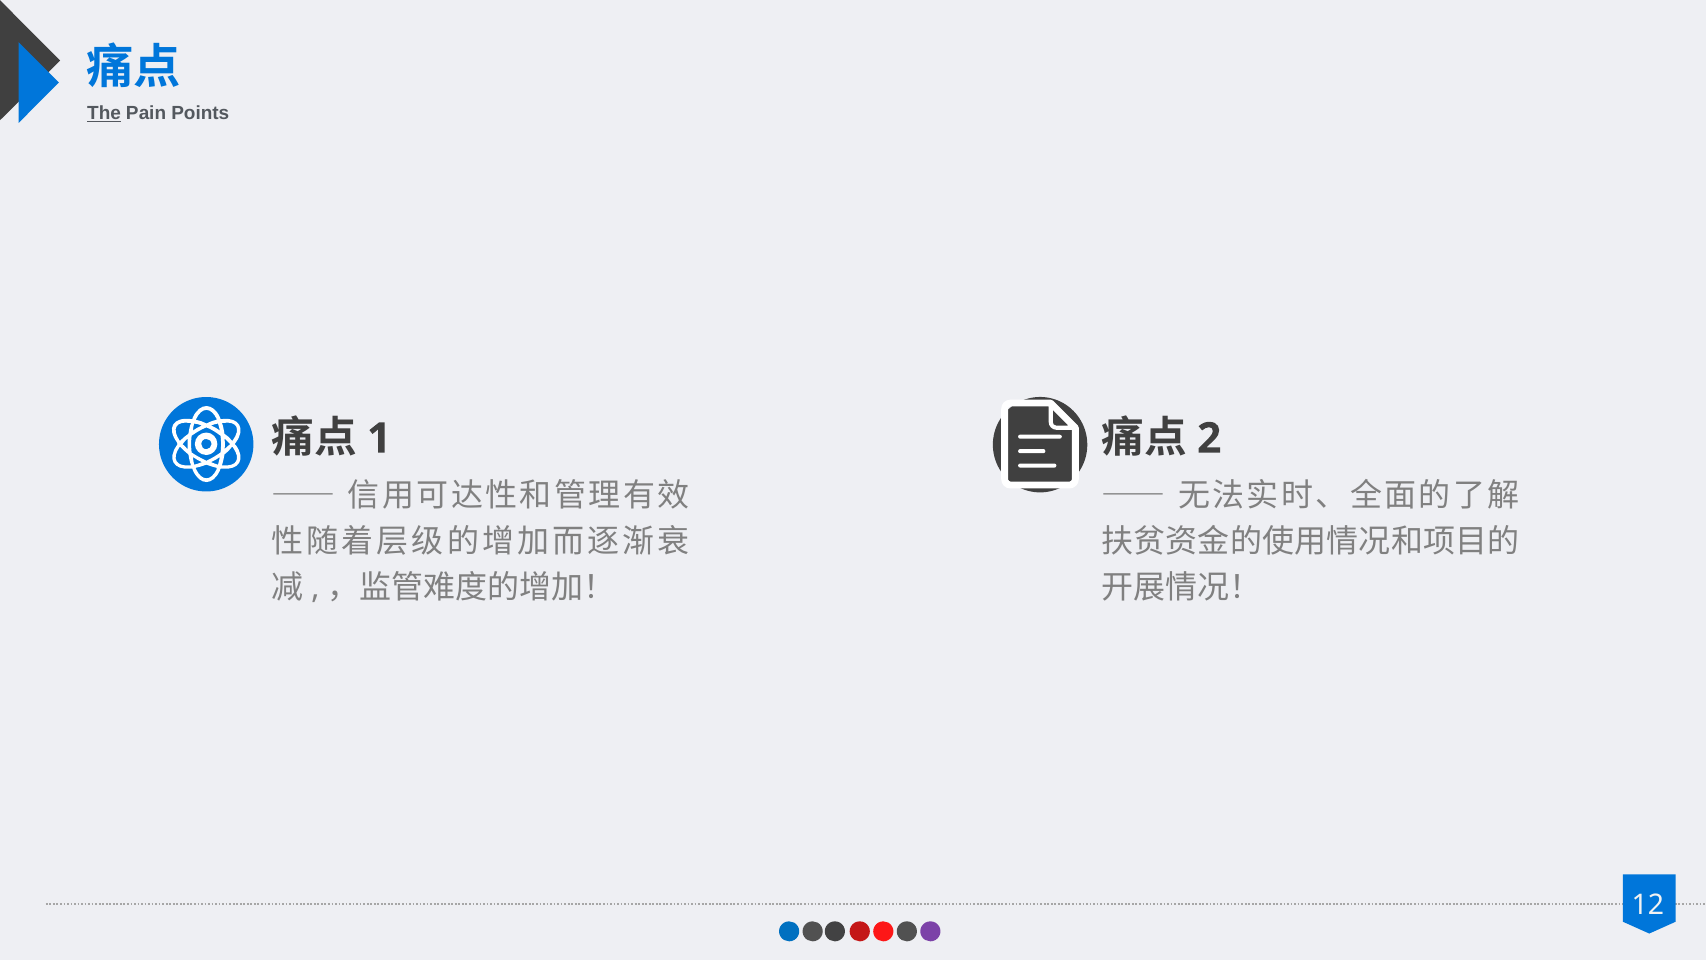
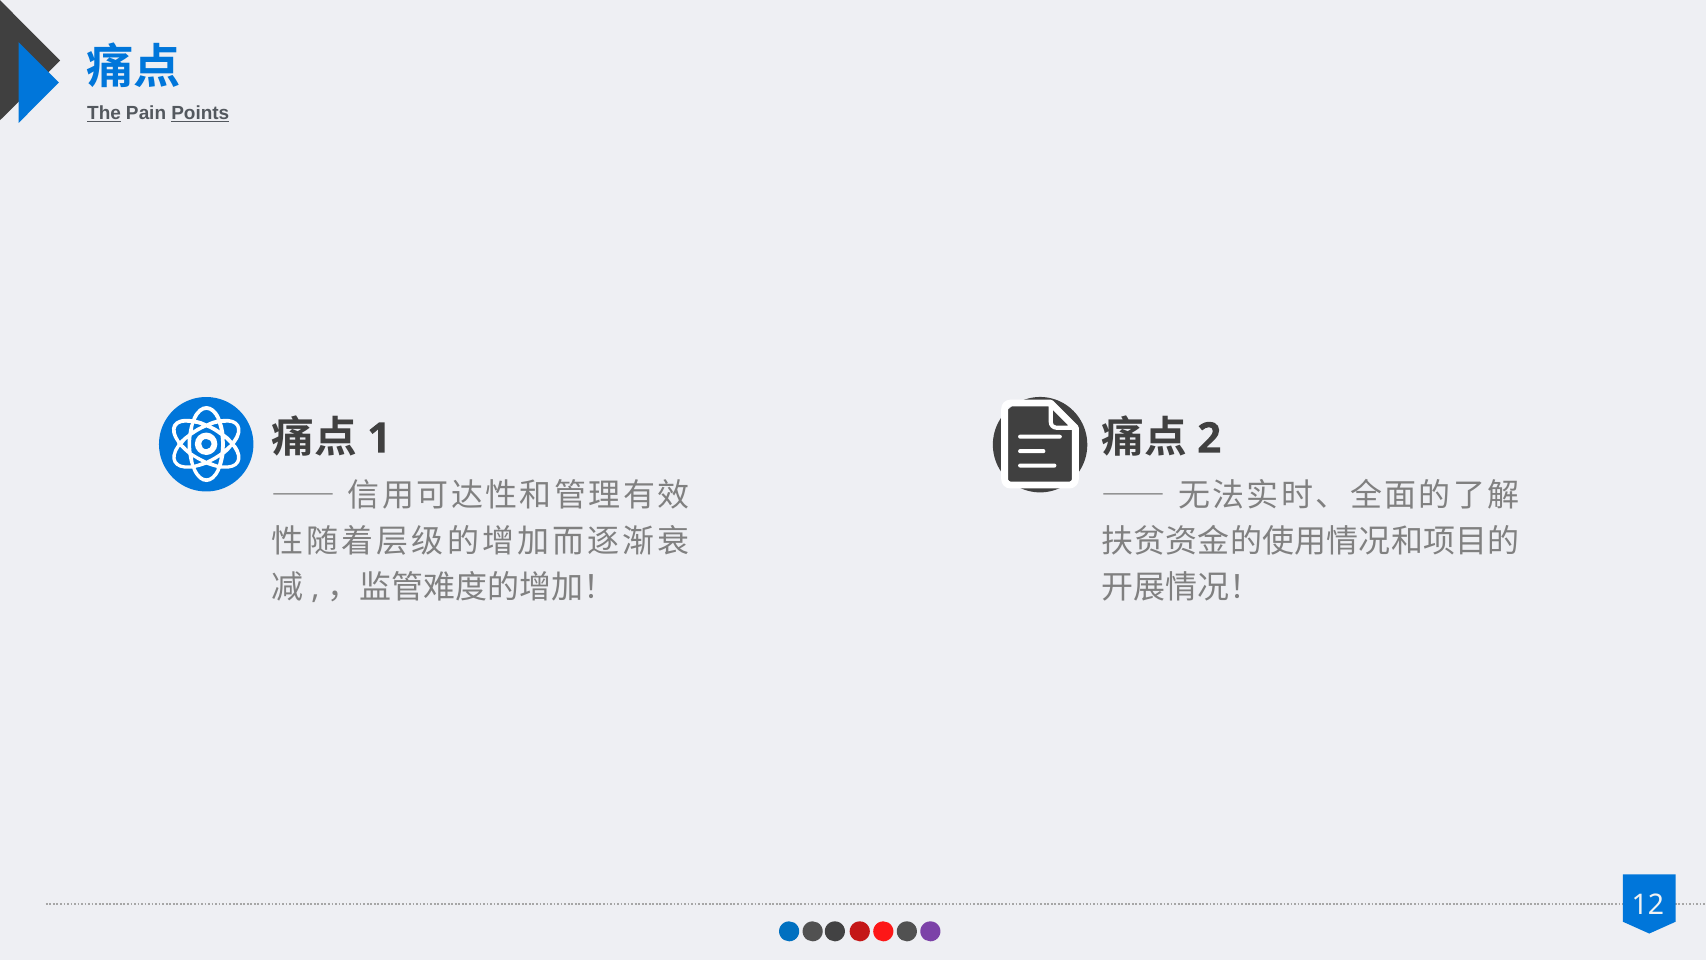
Points underline: none -> present
